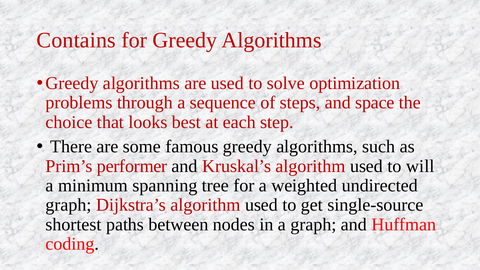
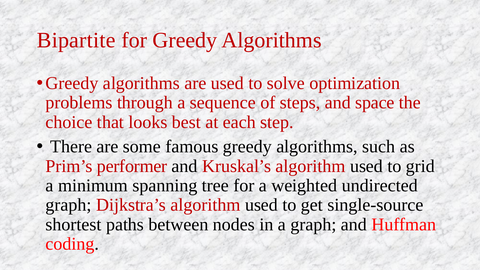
Contains: Contains -> Bipartite
will: will -> grid
